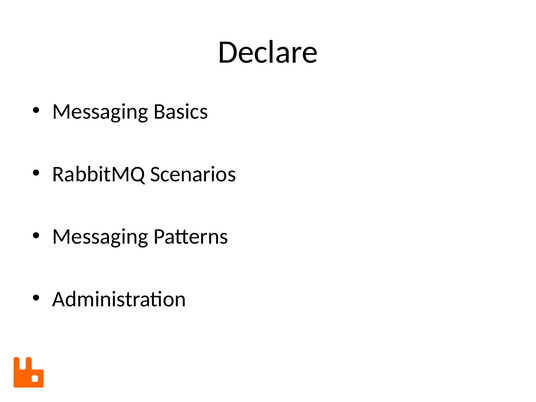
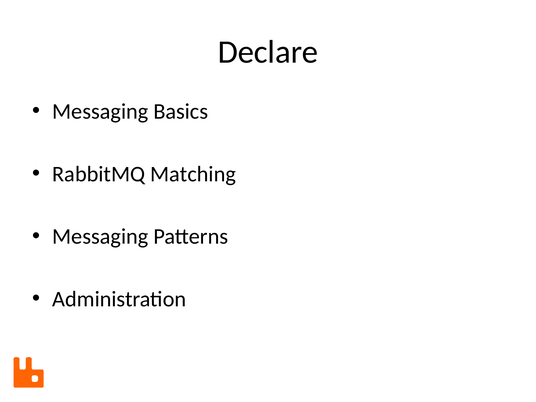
Scenarios: Scenarios -> Matching
